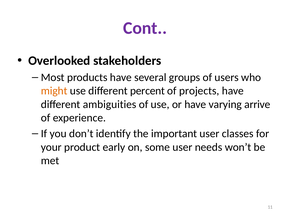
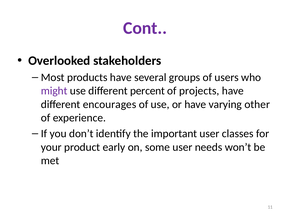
might colour: orange -> purple
ambiguities: ambiguities -> encourages
arrive: arrive -> other
